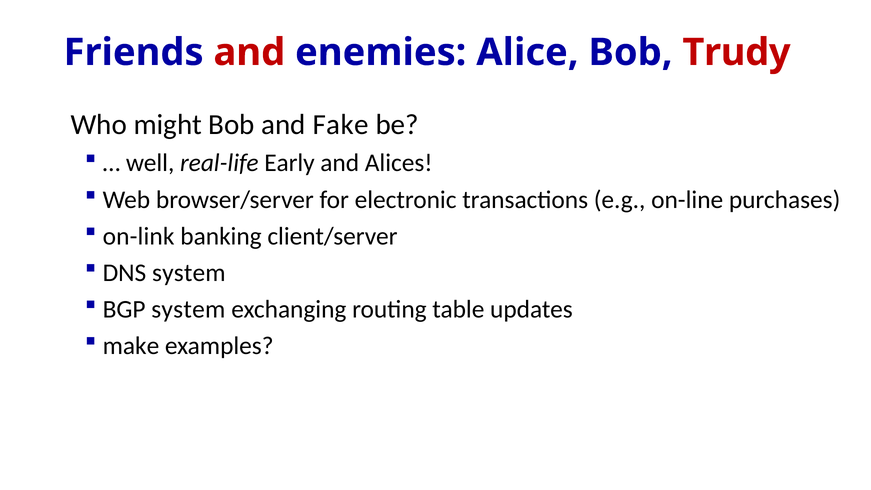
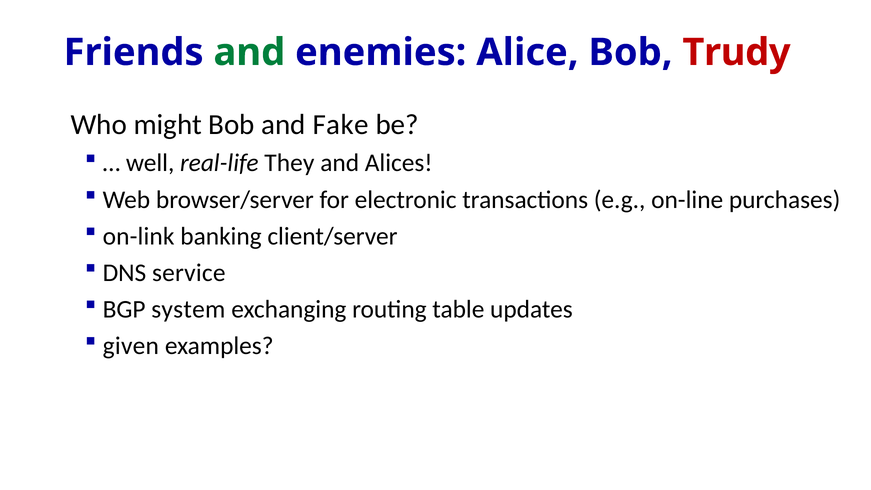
and at (249, 52) colour: red -> green
Early: Early -> They
DNS system: system -> service
make: make -> given
